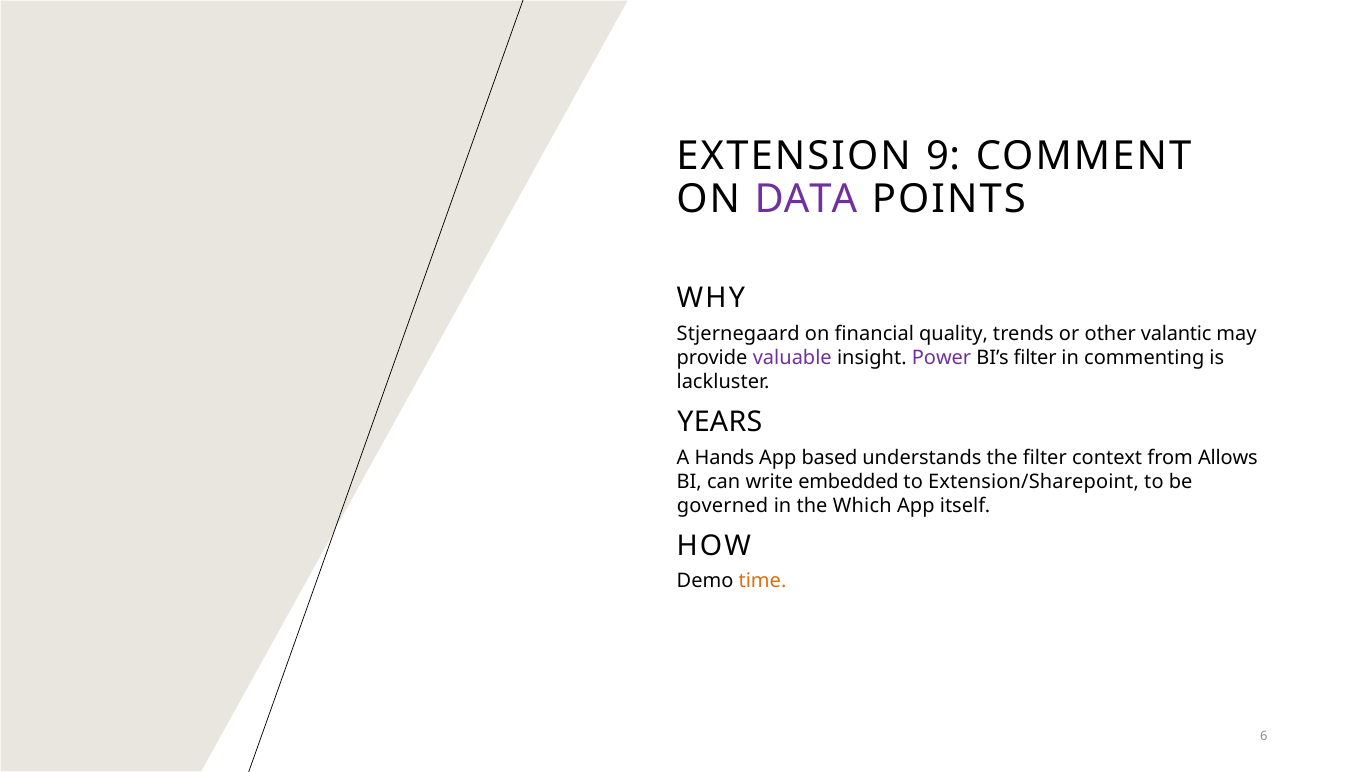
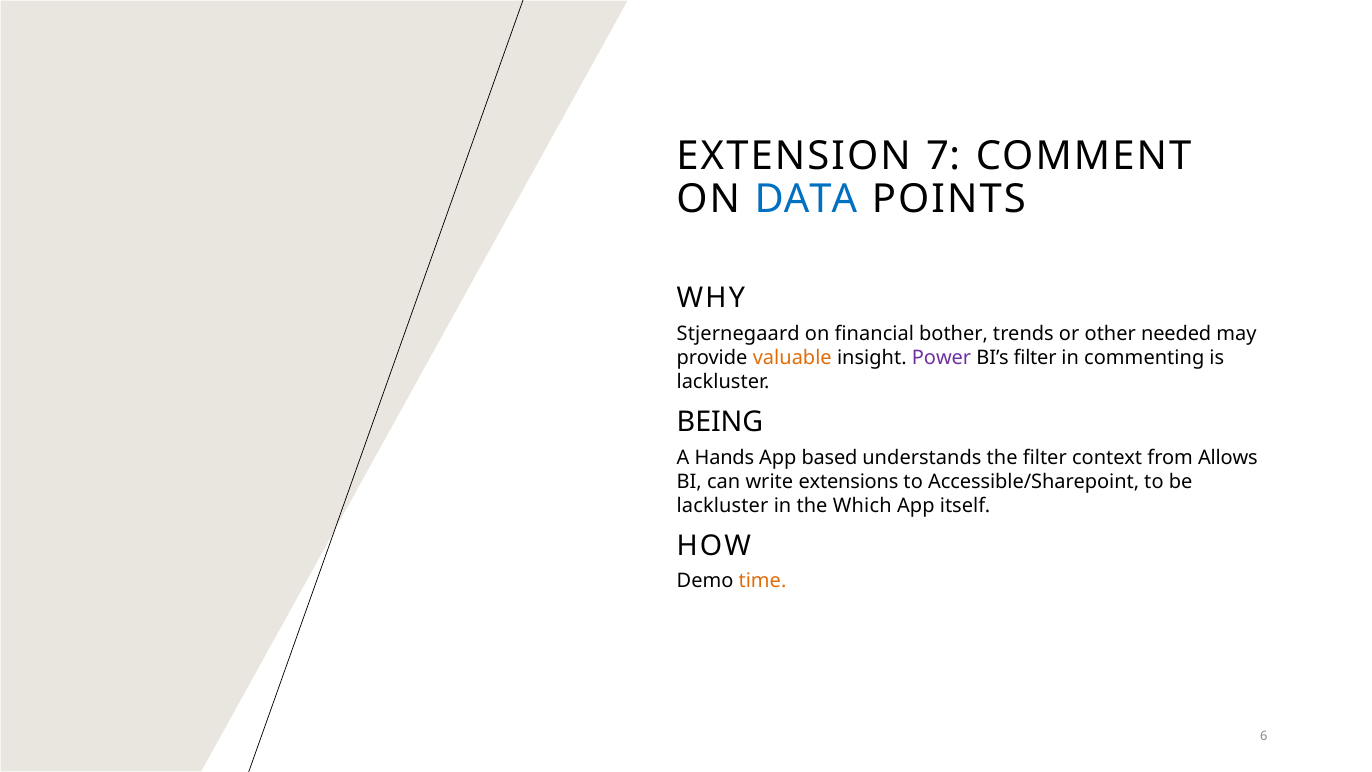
9: 9 -> 7
DATA colour: purple -> blue
quality: quality -> bother
valantic: valantic -> needed
valuable colour: purple -> orange
YEARS: YEARS -> BEING
embedded: embedded -> extensions
Extension/Sharepoint: Extension/Sharepoint -> Accessible/Sharepoint
governed at (723, 505): governed -> lackluster
